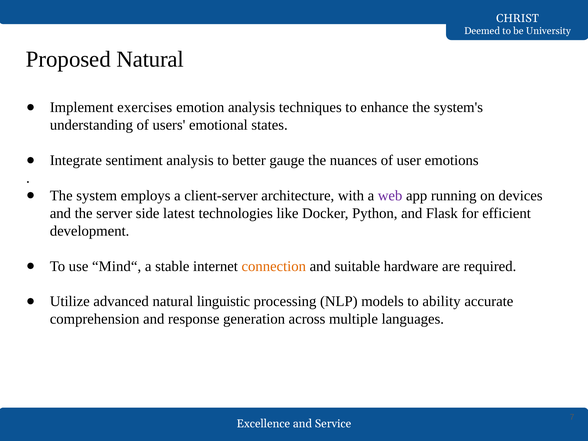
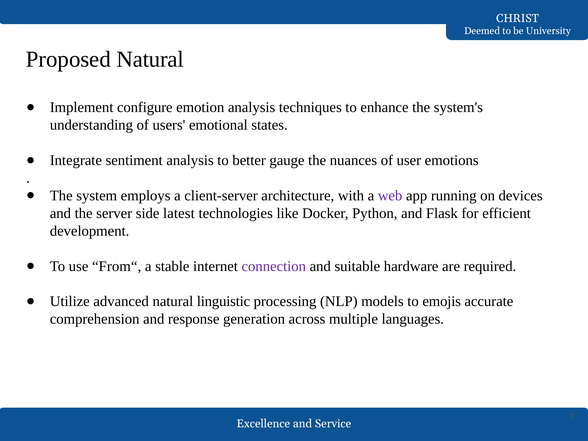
exercises: exercises -> configure
Mind“: Mind“ -> From“
connection colour: orange -> purple
ability: ability -> emojis
